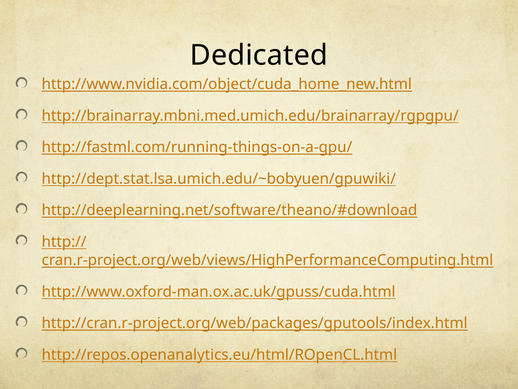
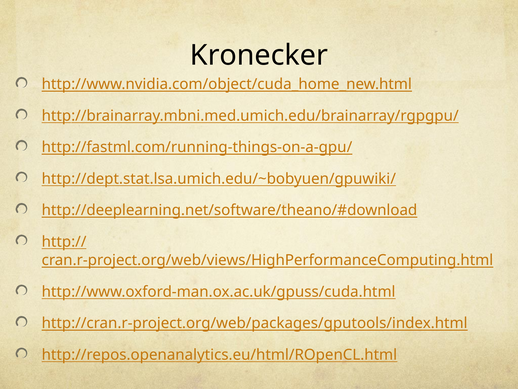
Dedicated: Dedicated -> Kronecker
